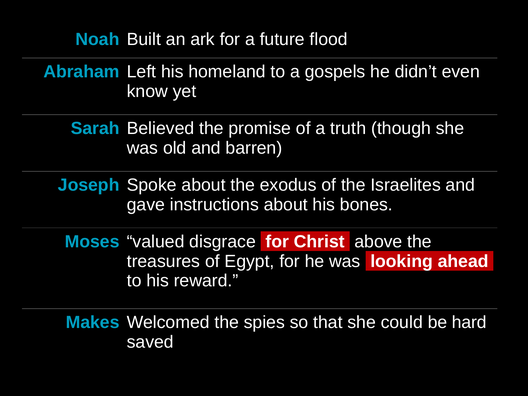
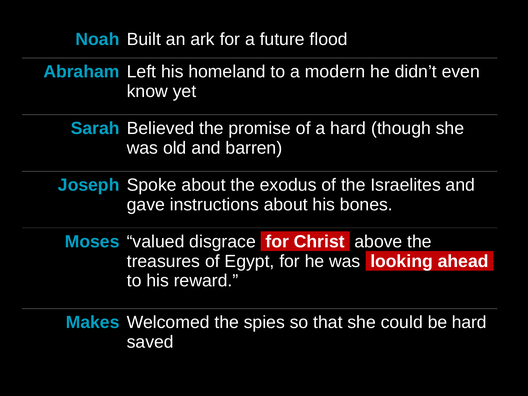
gospels: gospels -> modern
a truth: truth -> hard
